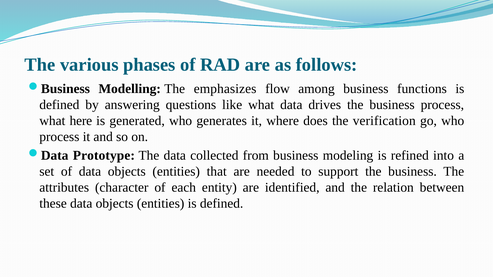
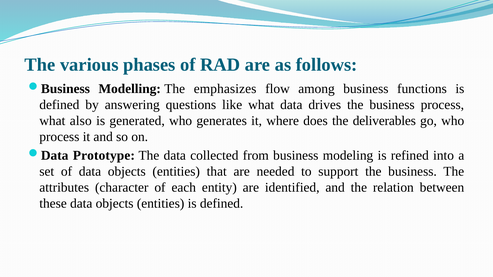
here: here -> also
verification: verification -> deliverables
